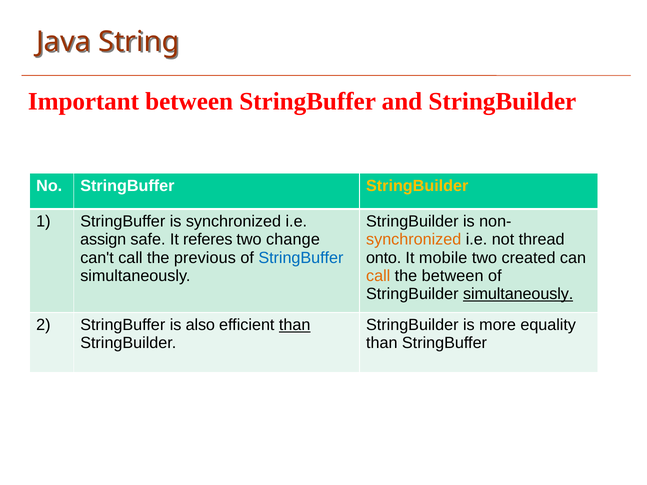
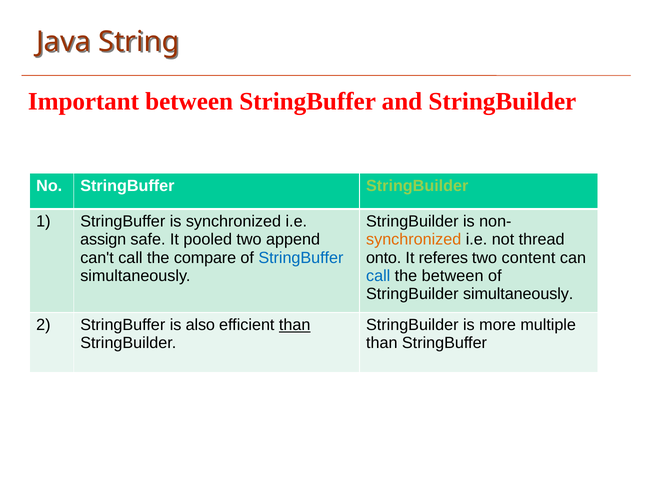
StringBuilder at (417, 186) colour: yellow -> light green
referes: referes -> pooled
change: change -> append
previous: previous -> compare
mobile: mobile -> referes
created: created -> content
call at (378, 276) colour: orange -> blue
simultaneously at (518, 294) underline: present -> none
equality: equality -> multiple
